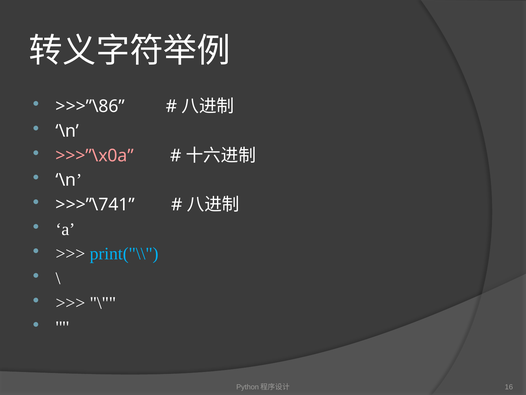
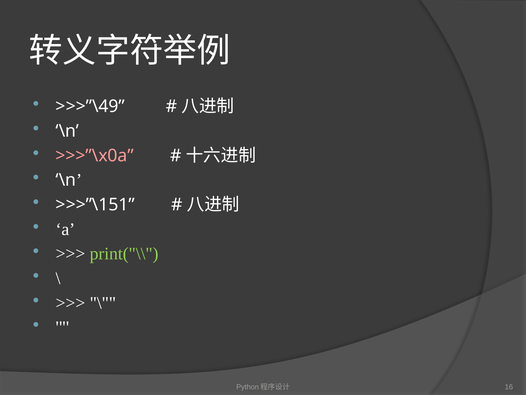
>>>”\86: >>>”\86 -> >>>”\49
>>>”\741: >>>”\741 -> >>>”\151
print("\\ colour: light blue -> light green
